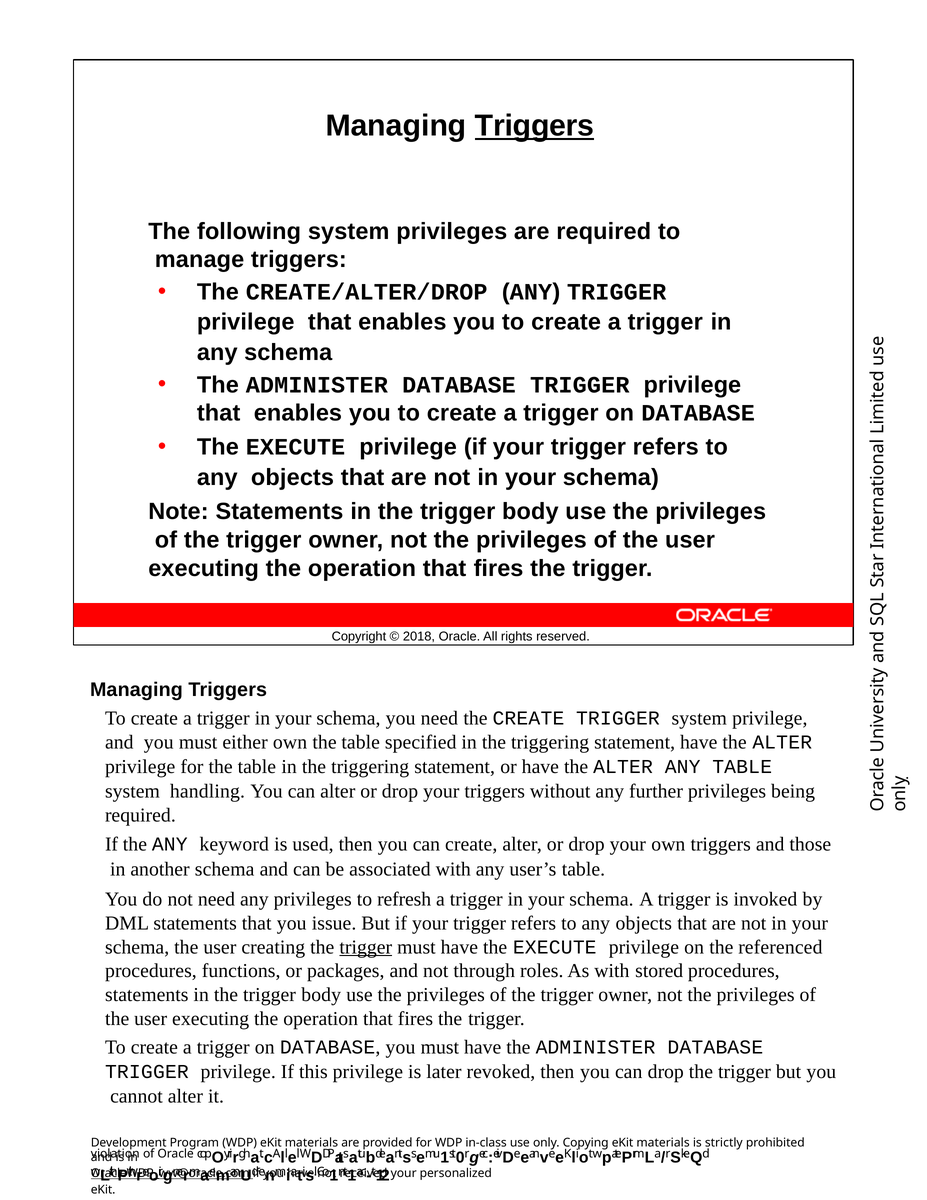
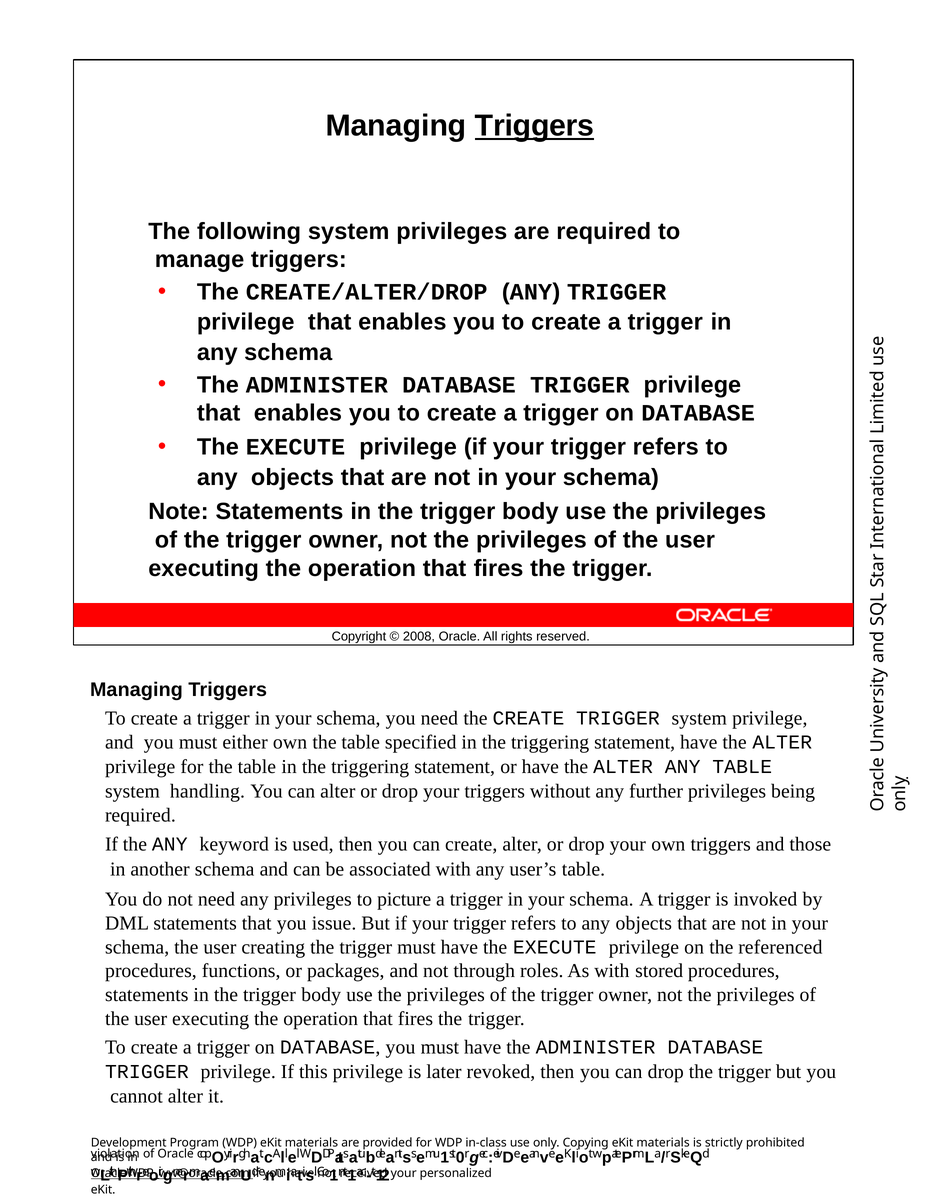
2018: 2018 -> 2008
refresh: refresh -> picture
trigger at (366, 947) underline: present -> none
